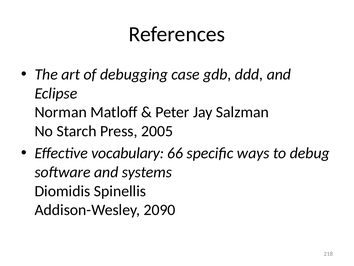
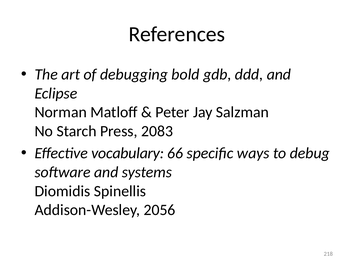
case: case -> bold
2005: 2005 -> 2083
2090: 2090 -> 2056
